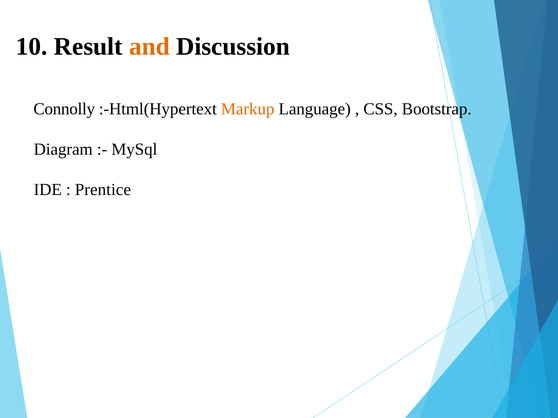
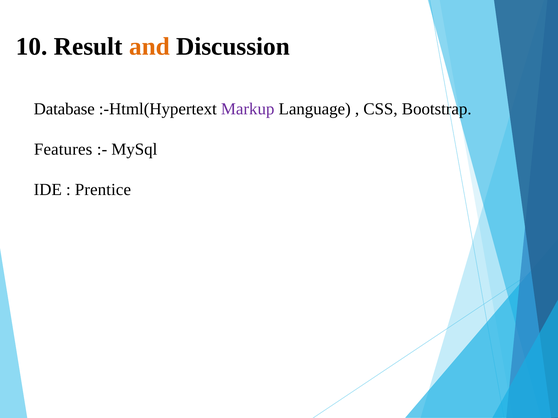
Connolly: Connolly -> Database
Markup colour: orange -> purple
Diagram: Diagram -> Features
